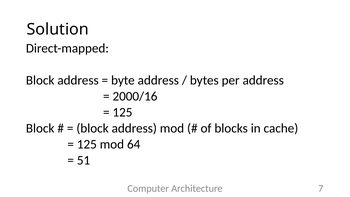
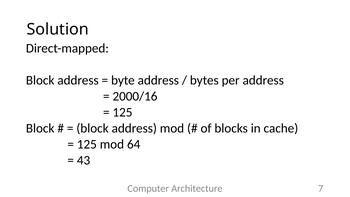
51: 51 -> 43
